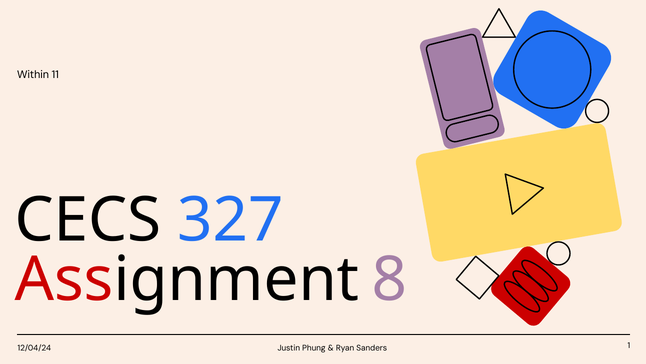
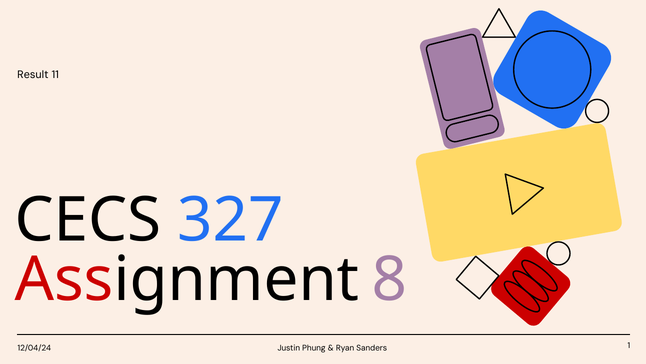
Within: Within -> Result
